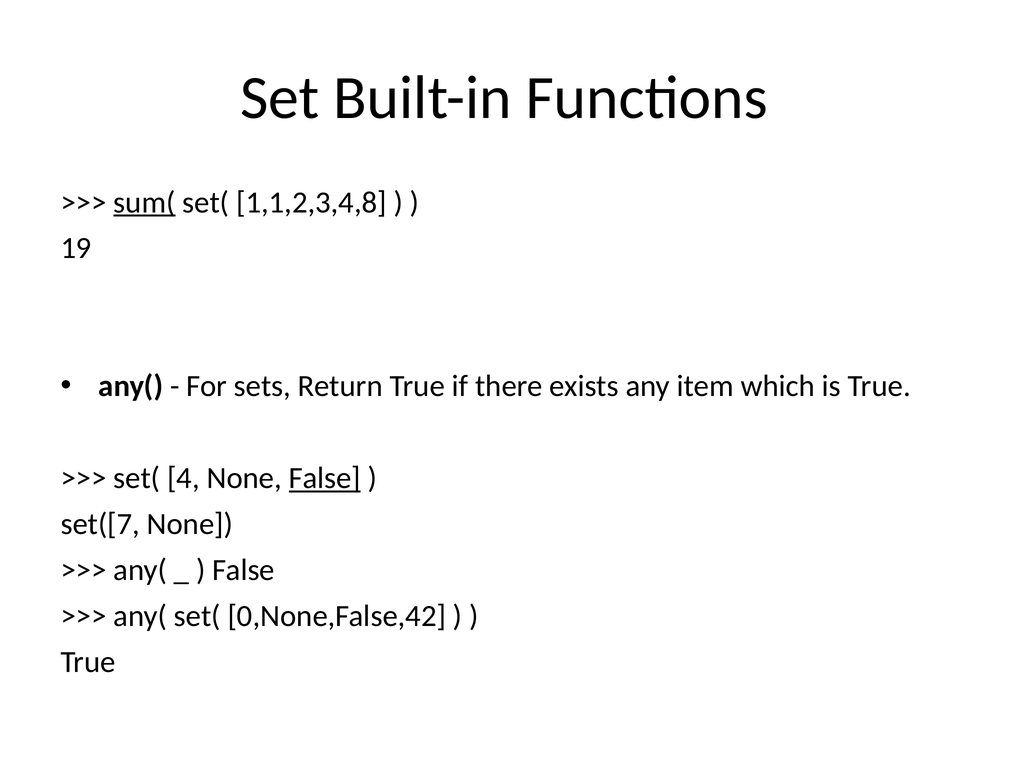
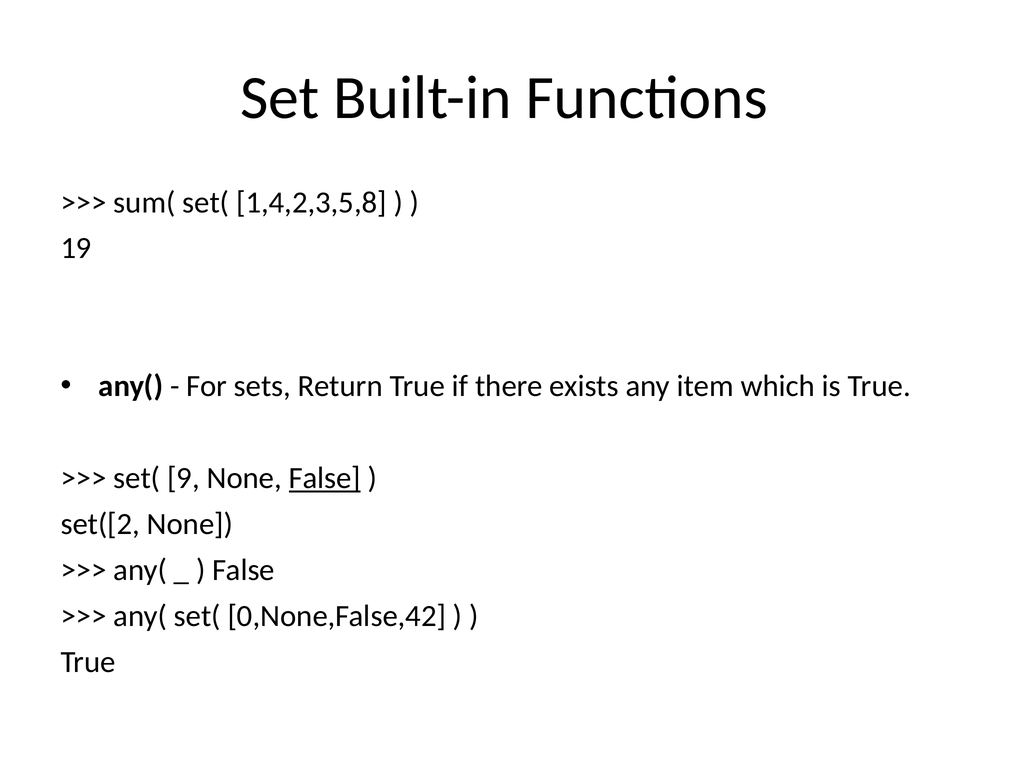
sum( underline: present -> none
1,1,2,3,4,8: 1,1,2,3,4,8 -> 1,4,2,3,5,8
4: 4 -> 9
set([7: set([7 -> set([2
